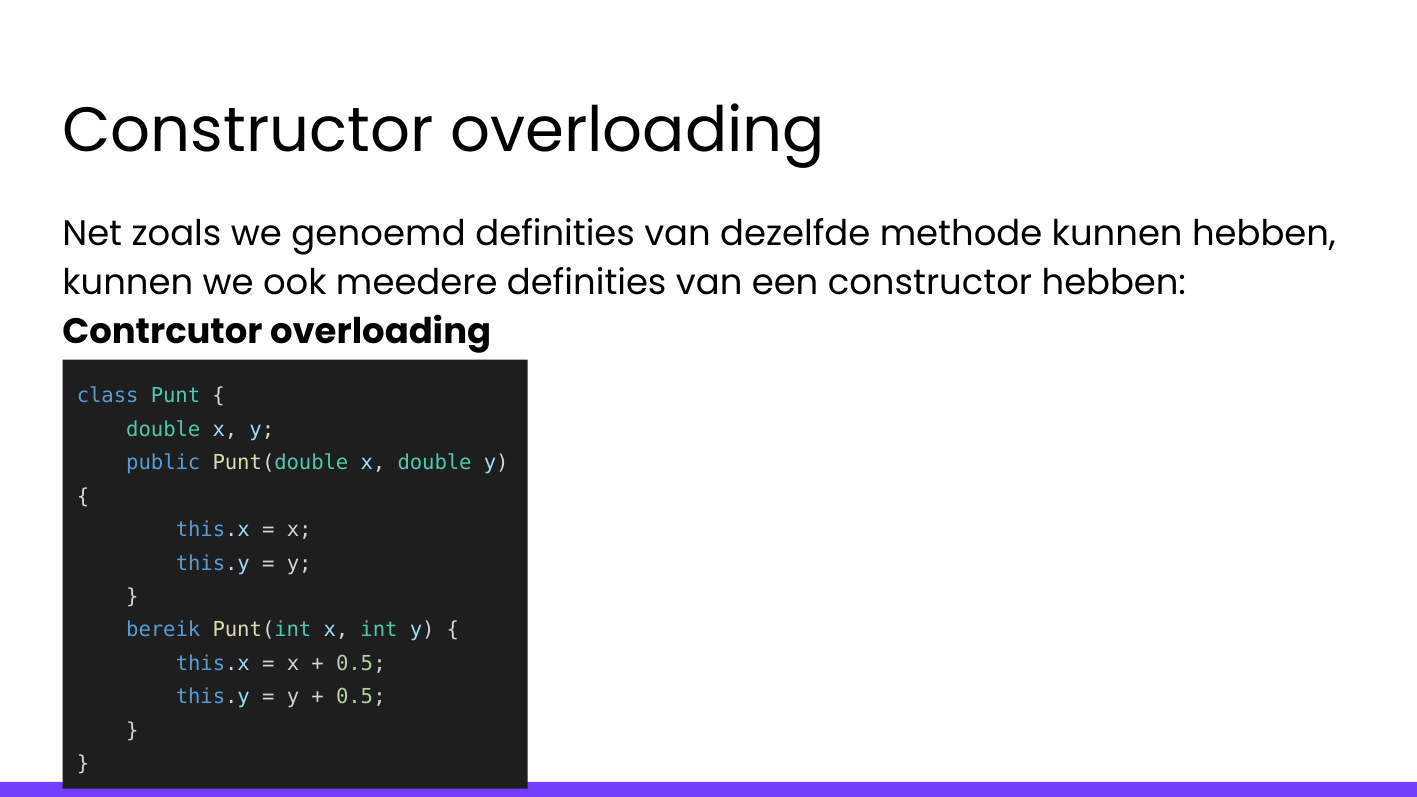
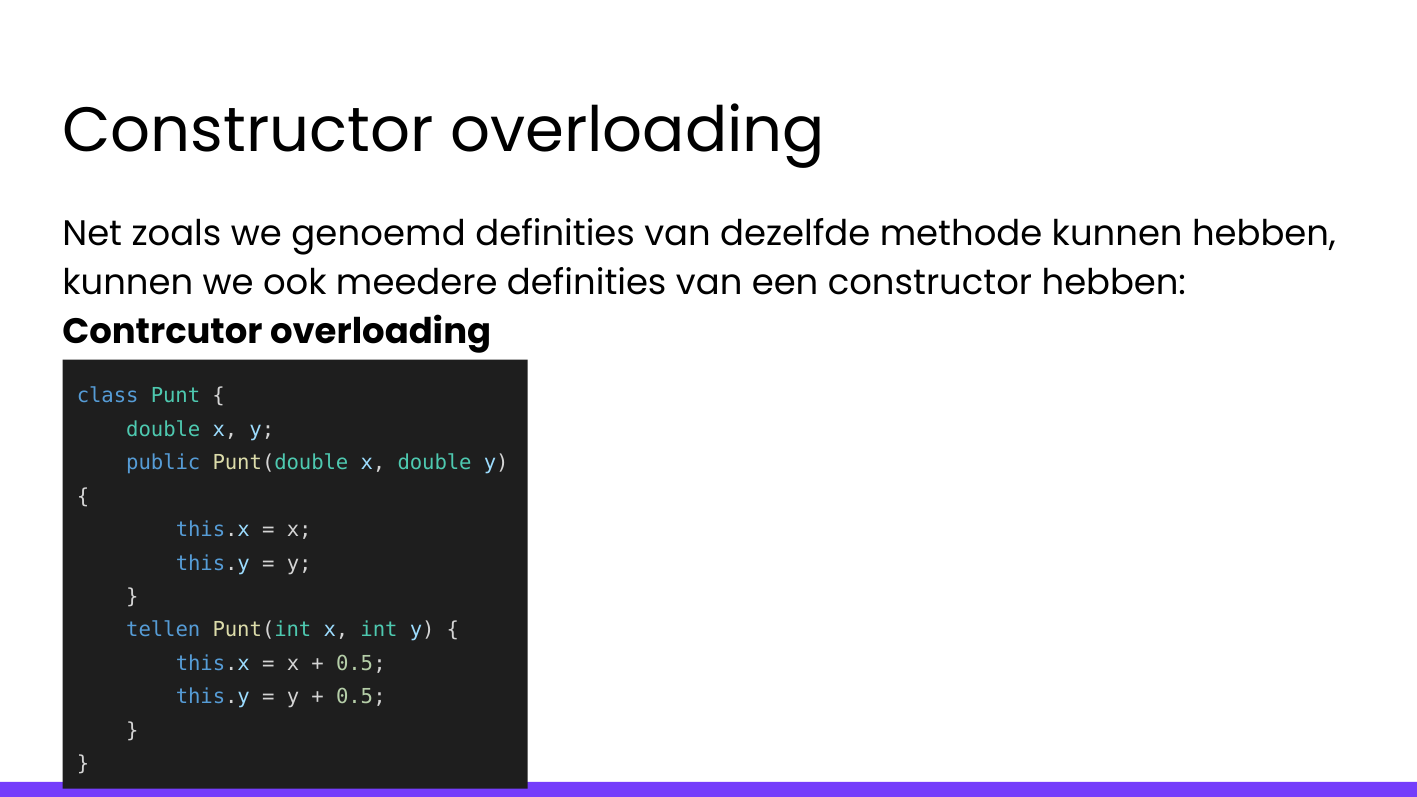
bereik: bereik -> tellen
